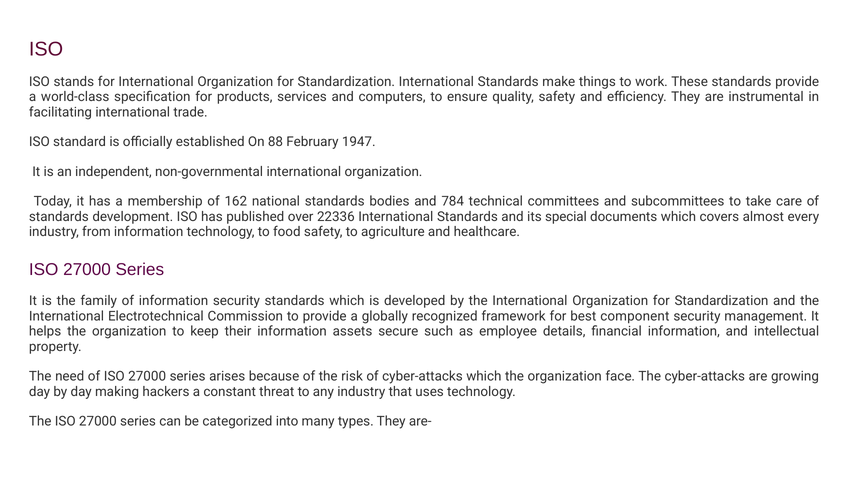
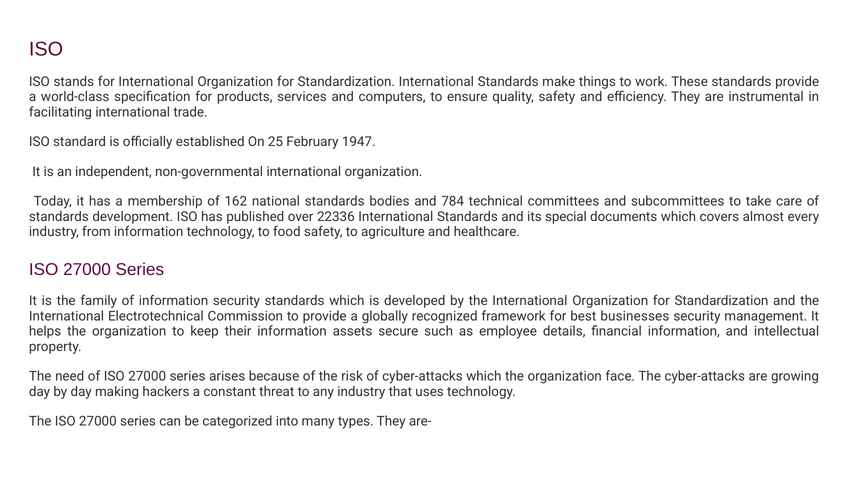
88: 88 -> 25
component: component -> businesses
